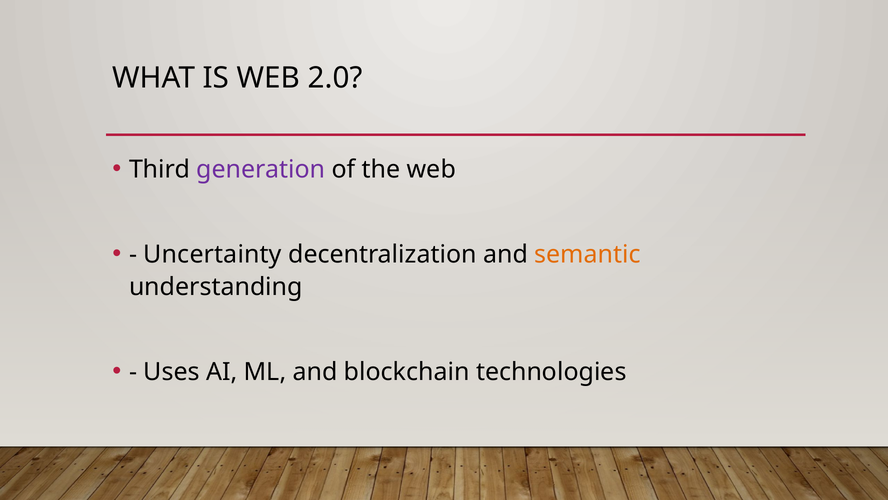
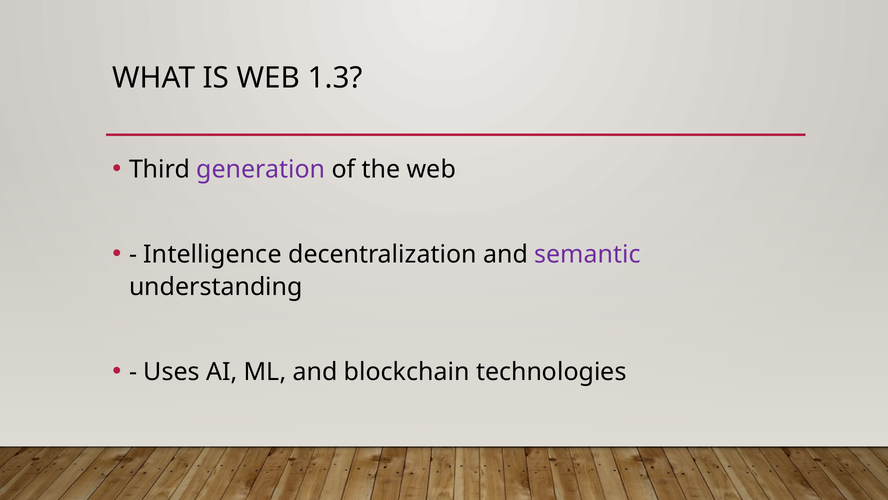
2.0: 2.0 -> 1.3
Uncertainty: Uncertainty -> Intelligence
semantic colour: orange -> purple
